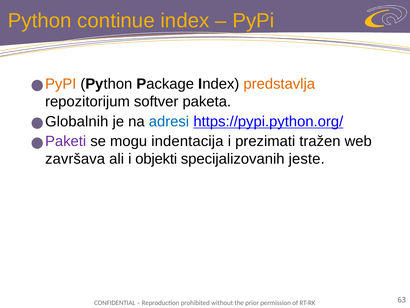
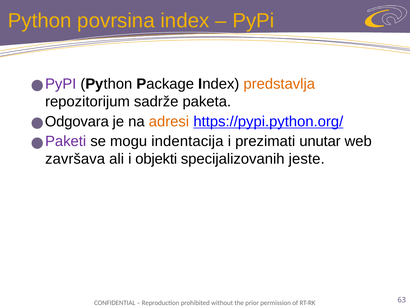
continue: continue -> povrsina
PyPI at (61, 84) colour: orange -> purple
softver: softver -> sadrže
Globalnih: Globalnih -> Odgovara
adresi colour: blue -> orange
tražen: tražen -> unutar
